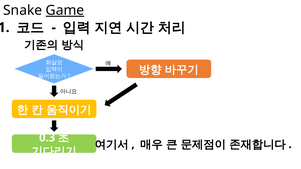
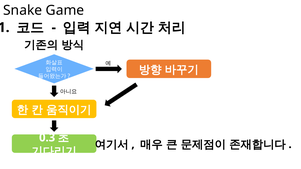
Game underline: present -> none
